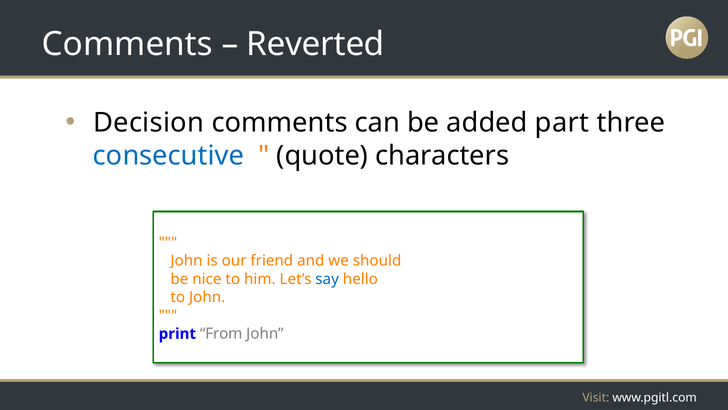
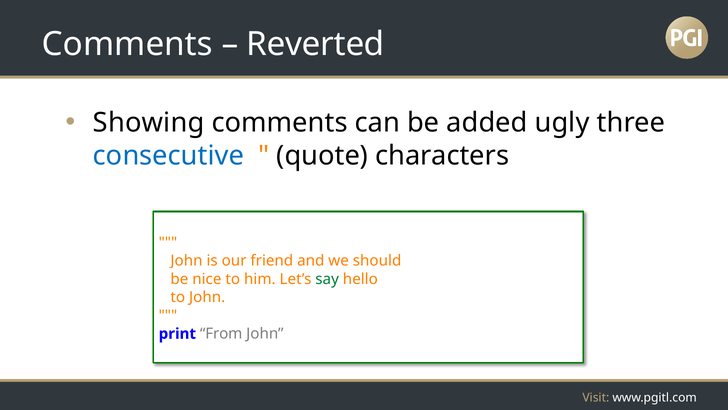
Decision: Decision -> Showing
part: part -> ugly
say colour: blue -> green
